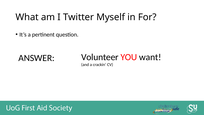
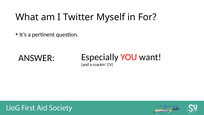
Volunteer: Volunteer -> Especially
